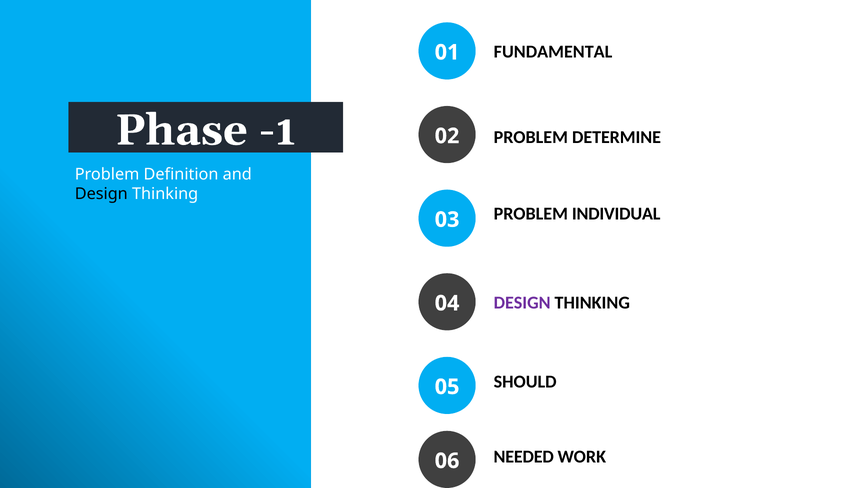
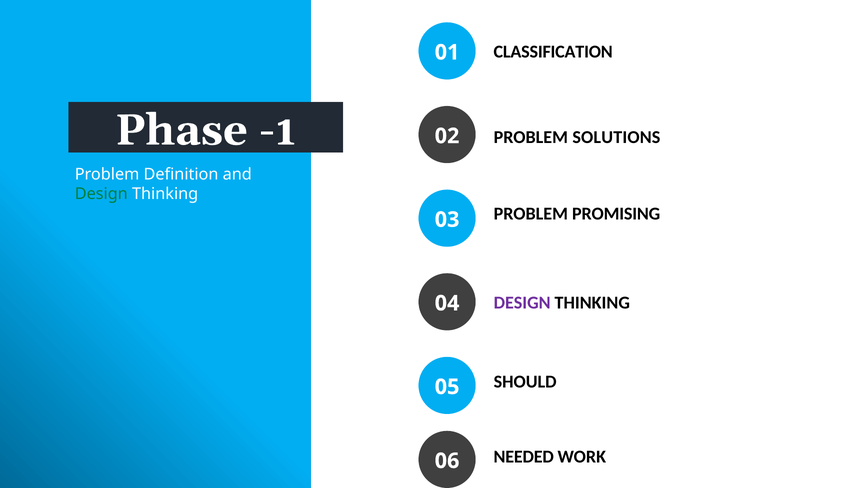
FUNDAMENTAL: FUNDAMENTAL -> CLASSIFICATION
DETERMINE: DETERMINE -> SOLUTIONS
Design at (101, 194) colour: black -> green
INDIVIDUAL: INDIVIDUAL -> PROMISING
